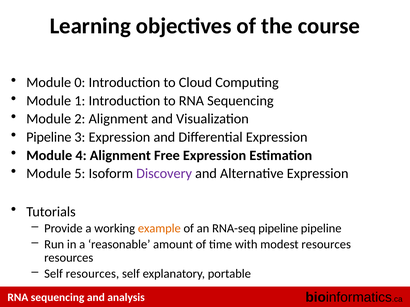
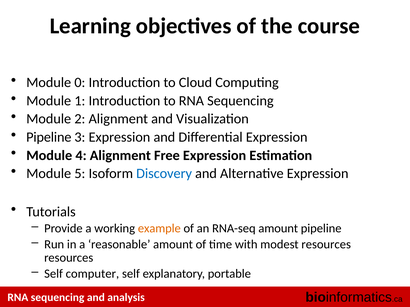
Discovery colour: purple -> blue
RNA-seq pipeline: pipeline -> amount
Self resources: resources -> computer
